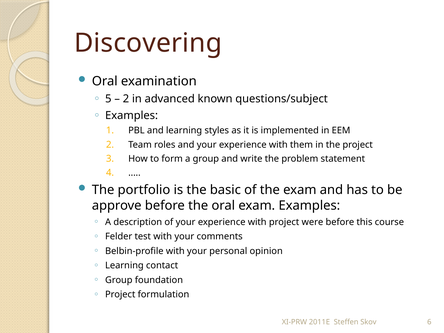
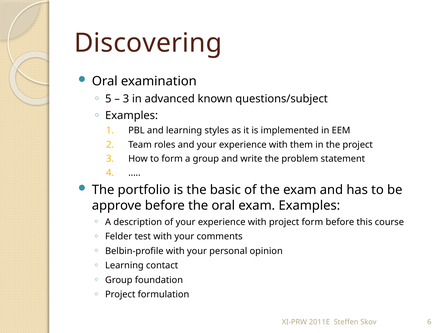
2 at (126, 99): 2 -> 3
project were: were -> form
